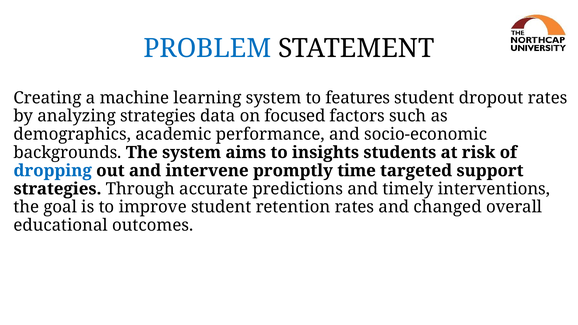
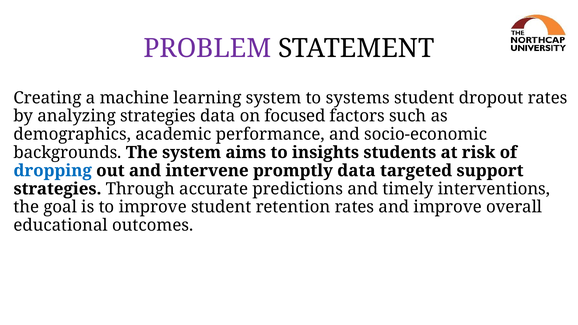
PROBLEM colour: blue -> purple
features: features -> systems
promptly time: time -> data
and changed: changed -> improve
